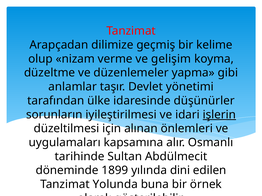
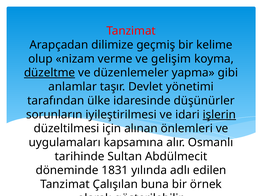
düzeltme underline: none -> present
1899: 1899 -> 1831
dini: dini -> adlı
Yolunda: Yolunda -> Çalışılan
